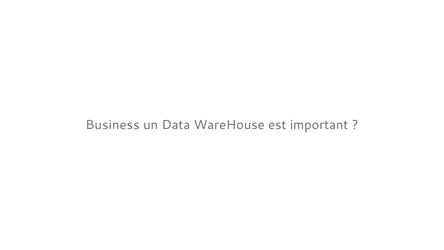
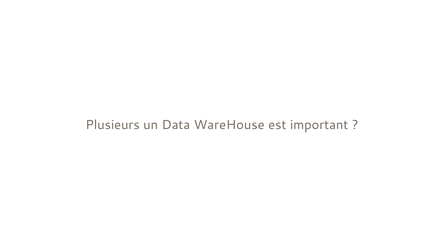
Business: Business -> Plusieurs
